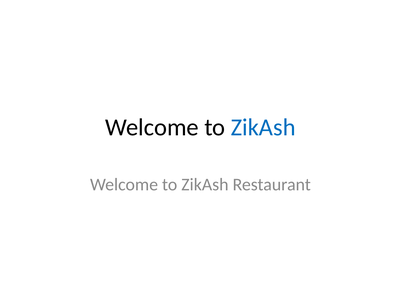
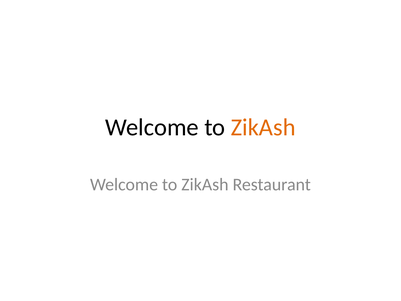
ZikAsh at (263, 127) colour: blue -> orange
